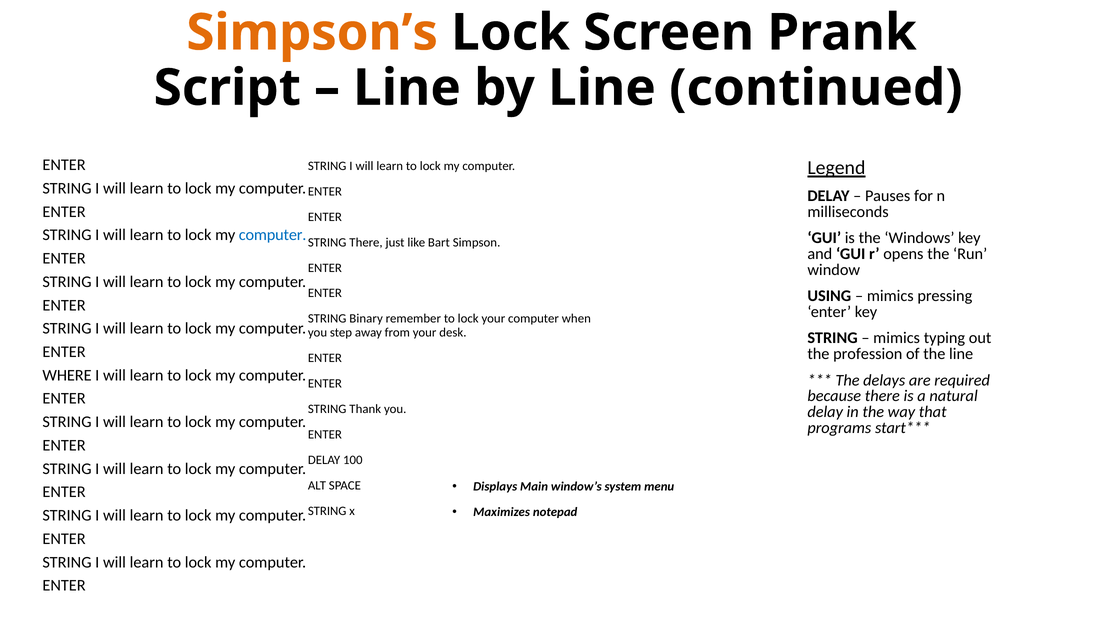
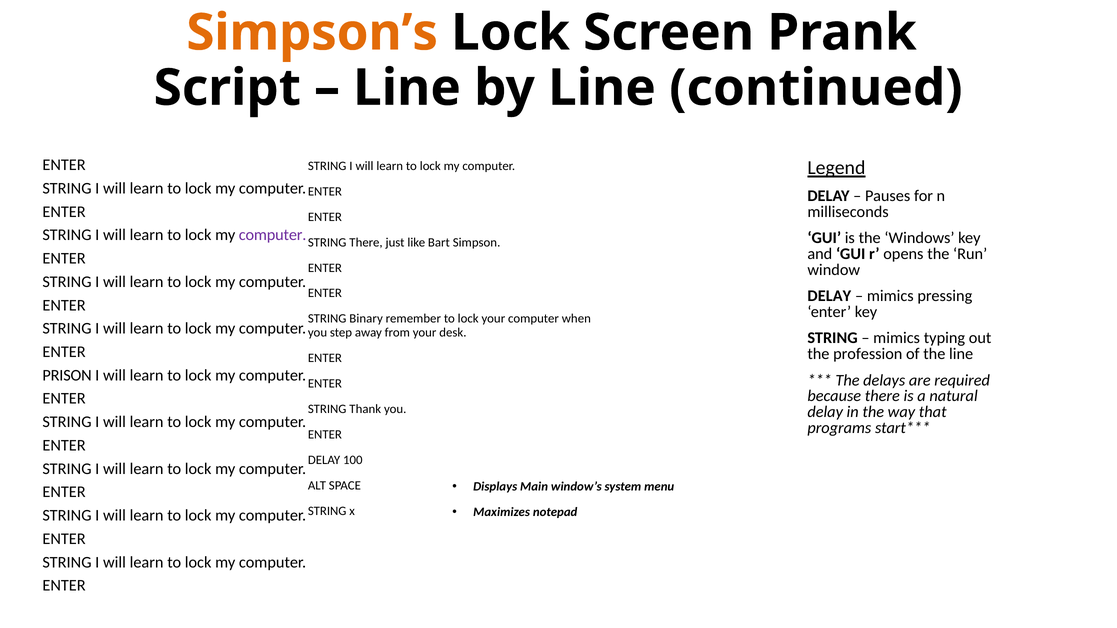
computer at (273, 235) colour: blue -> purple
USING at (829, 296): USING -> DELAY
WHERE: WHERE -> PRISON
